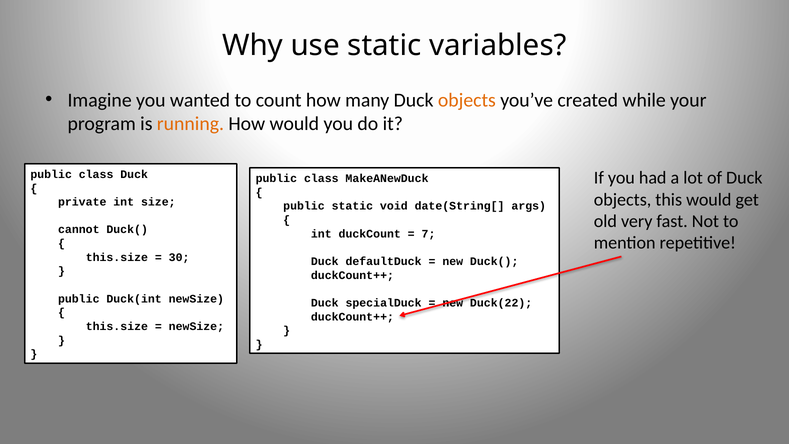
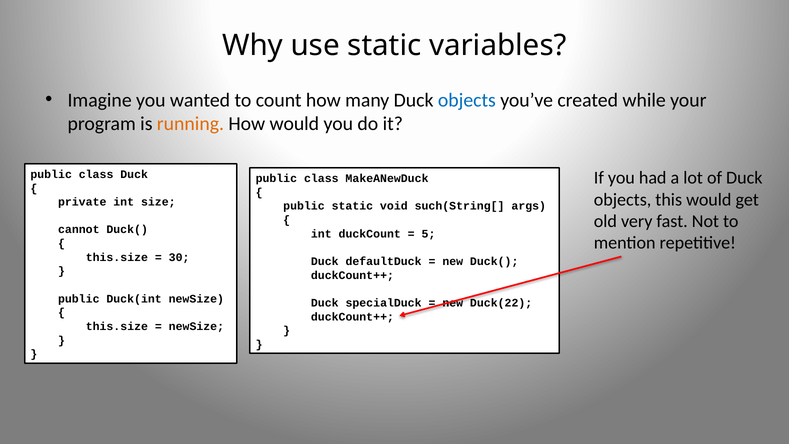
objects at (467, 100) colour: orange -> blue
date(String[: date(String[ -> such(String[
7: 7 -> 5
